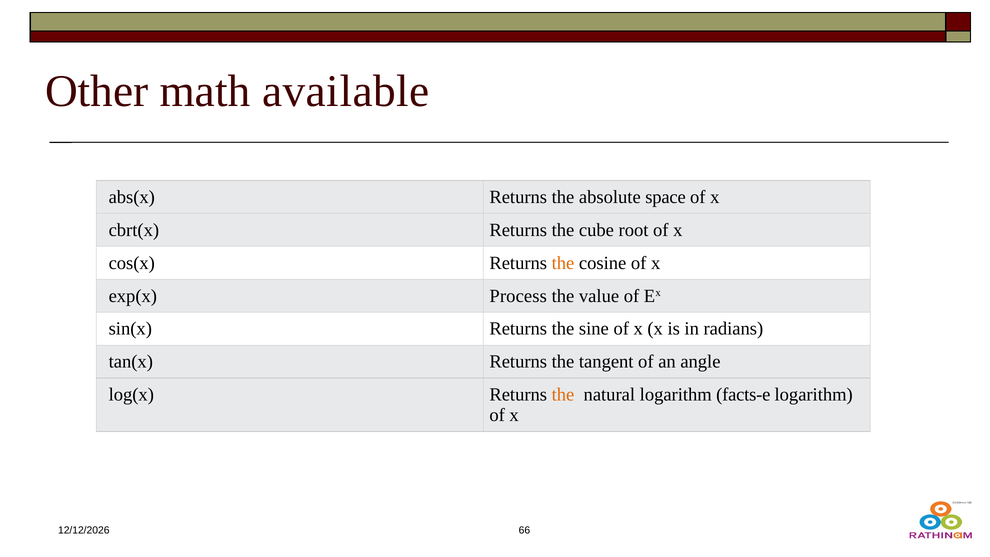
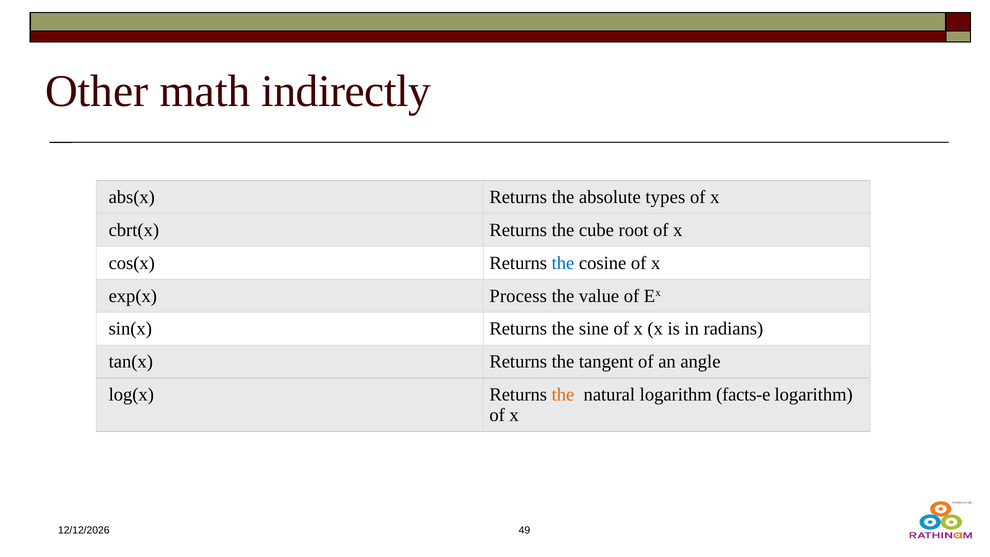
available: available -> indirectly
space: space -> types
the at (563, 263) colour: orange -> blue
66: 66 -> 49
